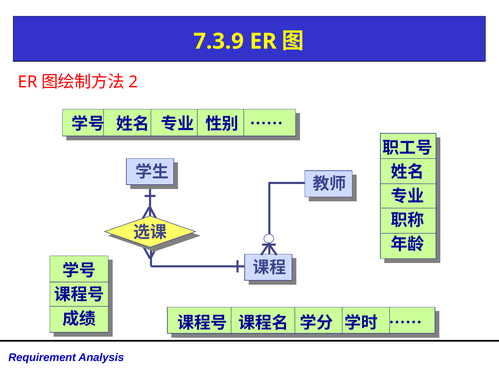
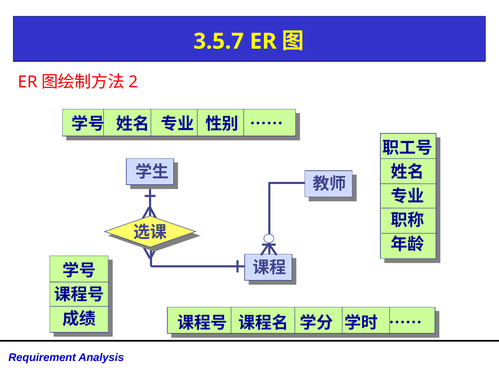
7.3.9: 7.3.9 -> 3.5.7
